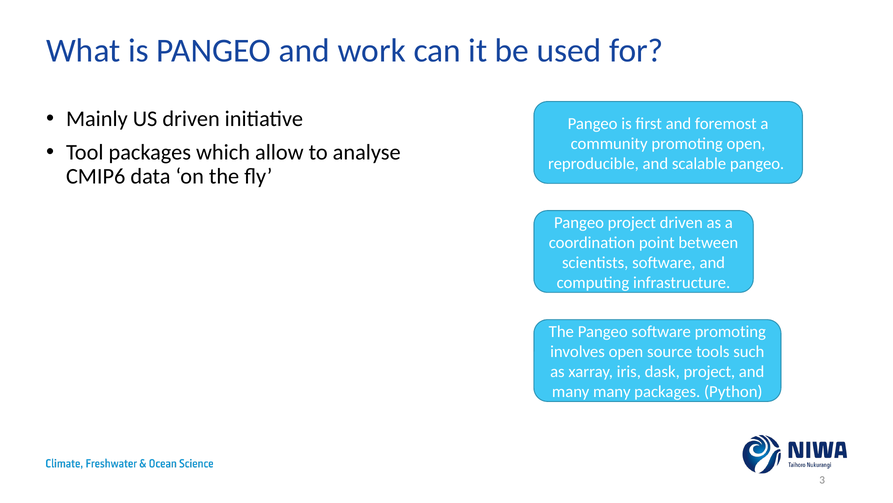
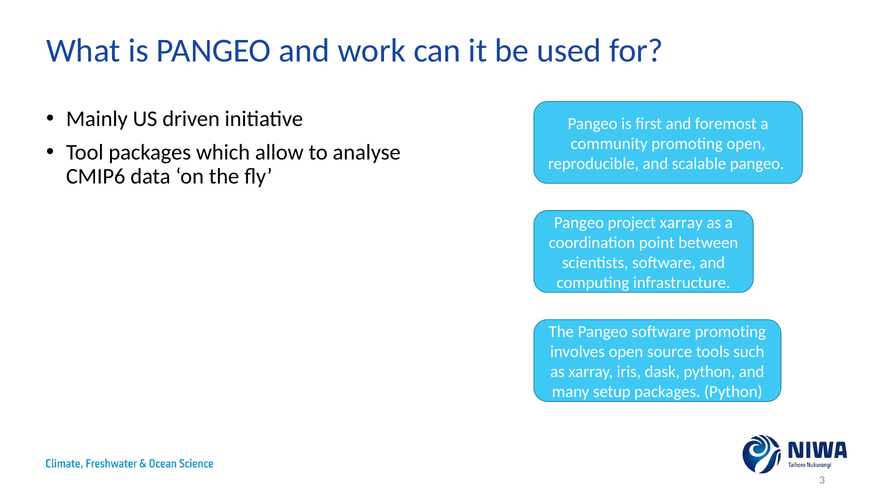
project driven: driven -> xarray
dask project: project -> python
many many: many -> setup
